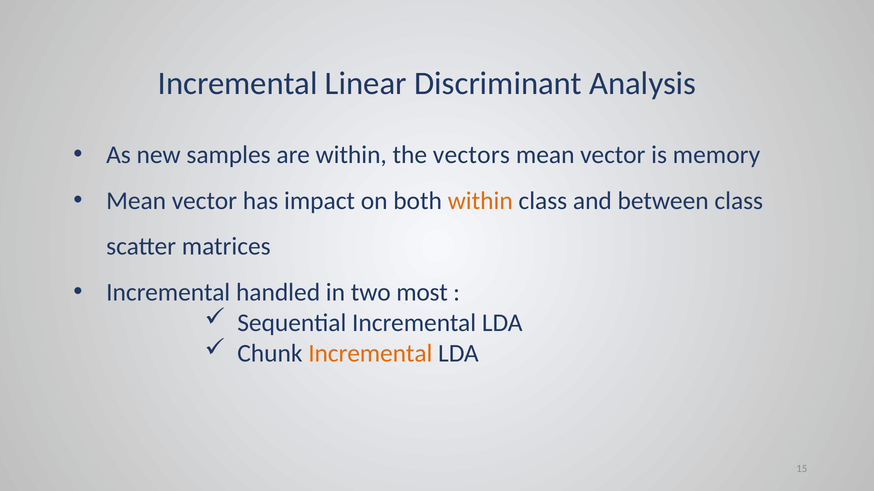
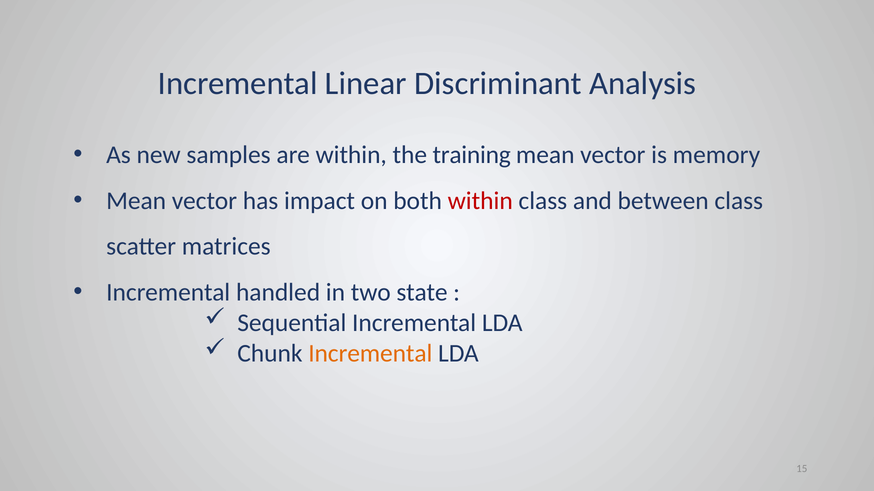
vectors: vectors -> training
within at (480, 201) colour: orange -> red
most: most -> state
